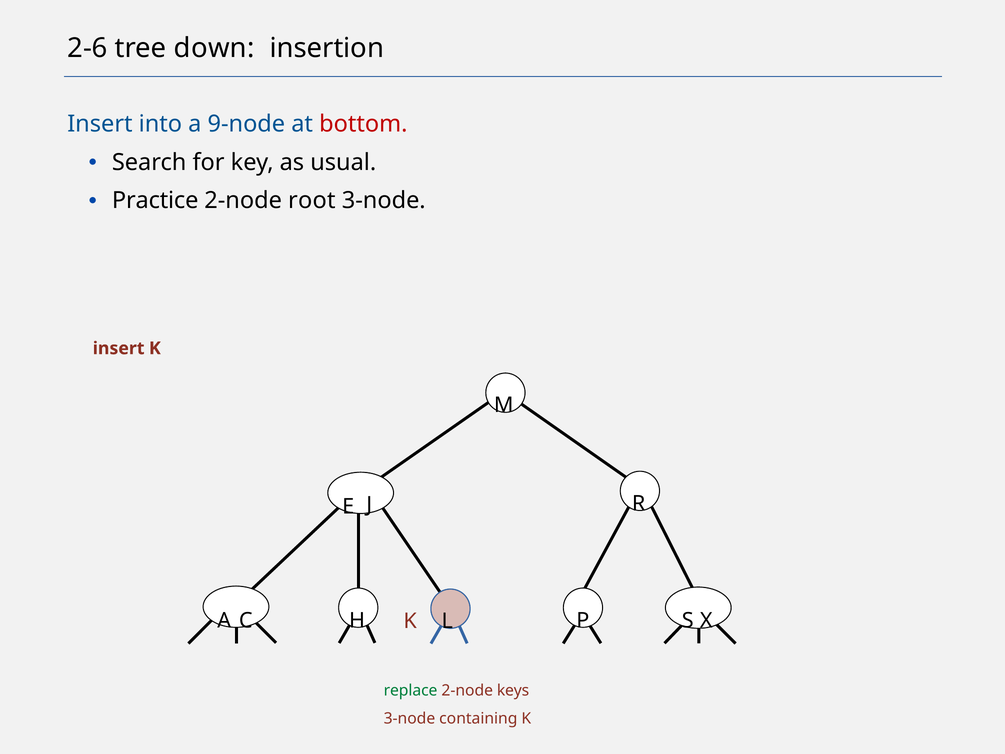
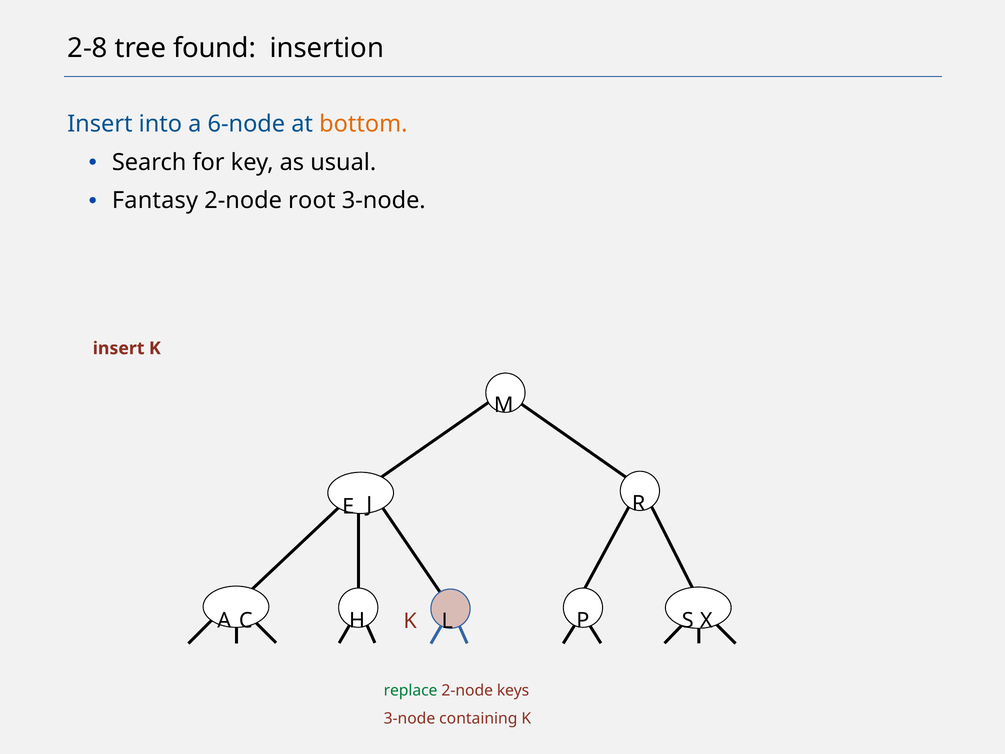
2-6: 2-6 -> 2-8
down: down -> found
9-node: 9-node -> 6-node
bottom colour: red -> orange
Practice: Practice -> Fantasy
